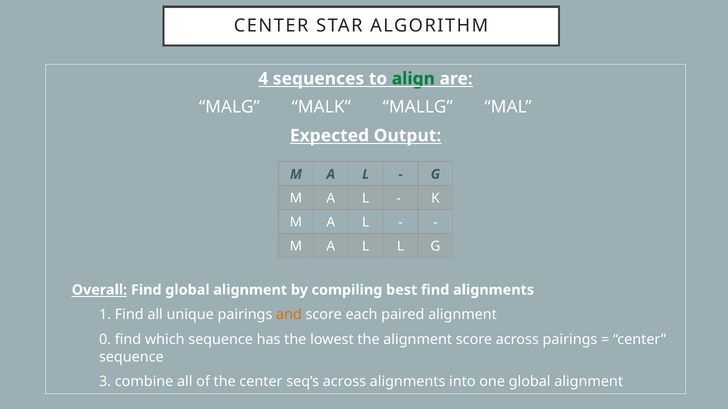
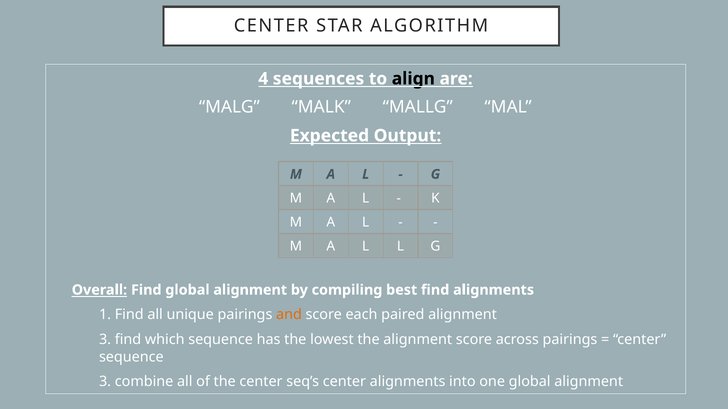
align colour: green -> black
0 at (105, 340): 0 -> 3
seq’s across: across -> center
